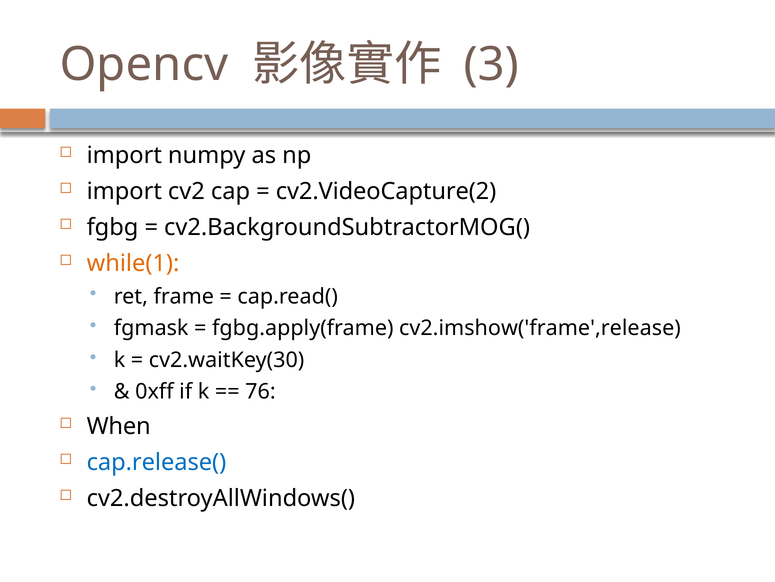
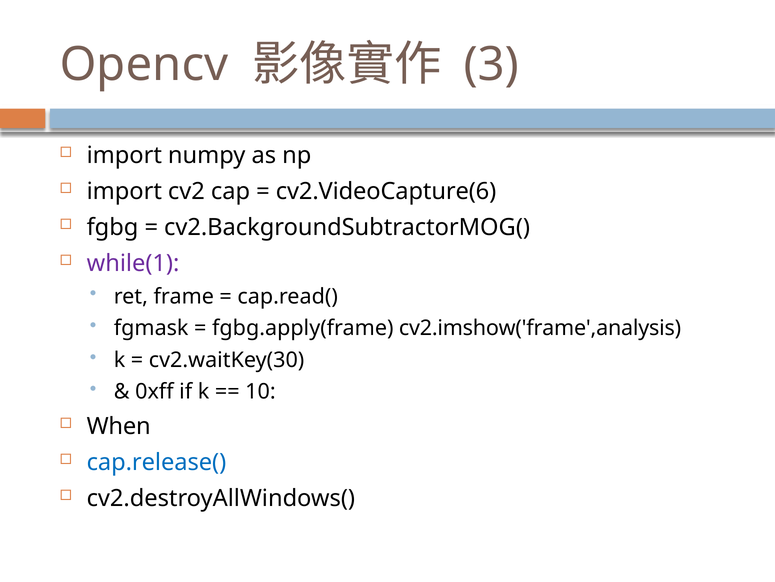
cv2.VideoCapture(2: cv2.VideoCapture(2 -> cv2.VideoCapture(6
while(1 colour: orange -> purple
cv2.imshow('frame',release: cv2.imshow('frame',release -> cv2.imshow('frame',analysis
76: 76 -> 10
